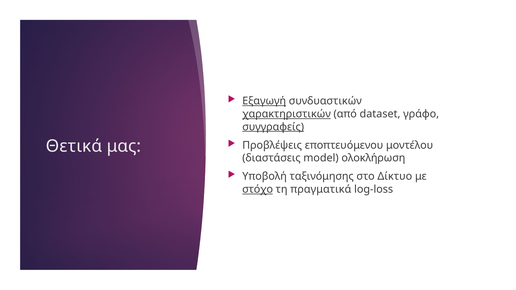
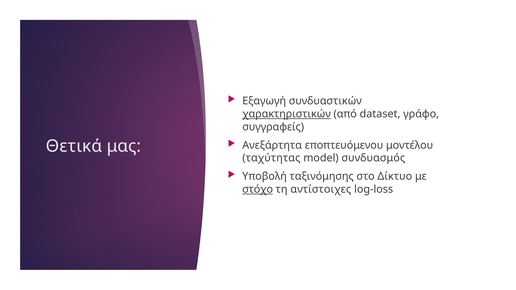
Εξαγωγή underline: present -> none
συγγραφείς underline: present -> none
Προβλέψεις: Προβλέψεις -> Ανεξάρτητα
διαστάσεις: διαστάσεις -> ταχύτητας
ολοκλήρωση: ολοκλήρωση -> συνδυασμός
πραγματικά: πραγματικά -> αντίστοιχες
